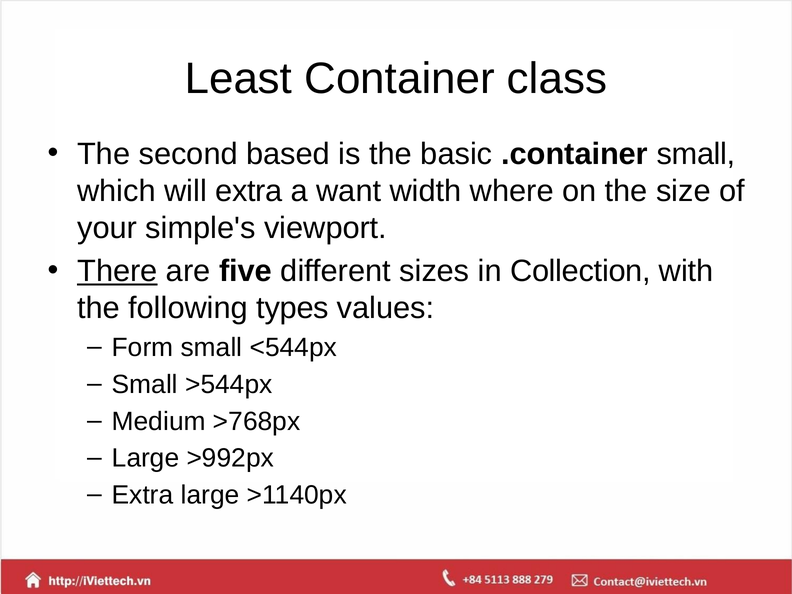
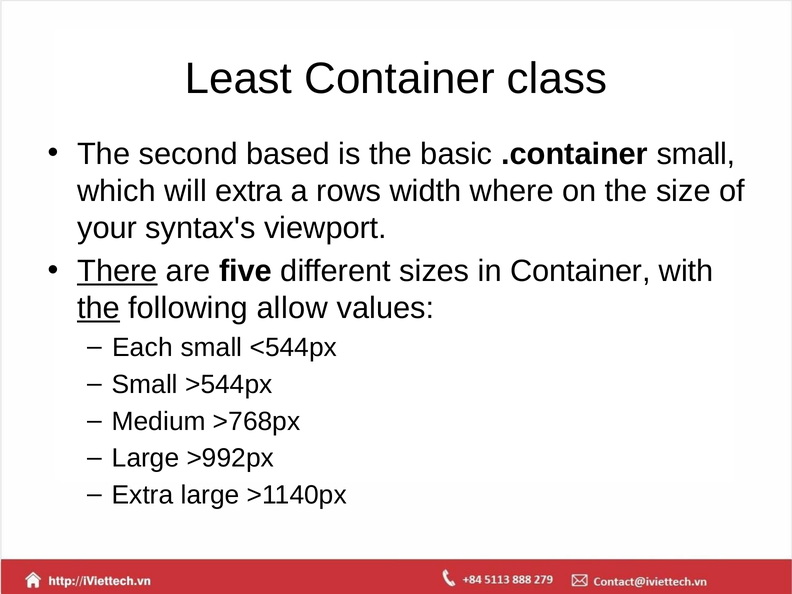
want: want -> rows
simple's: simple's -> syntax's
in Collection: Collection -> Container
the at (99, 308) underline: none -> present
types: types -> allow
Form: Form -> Each
